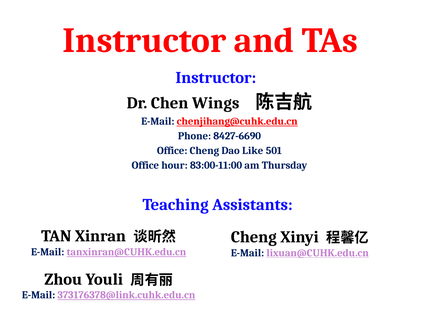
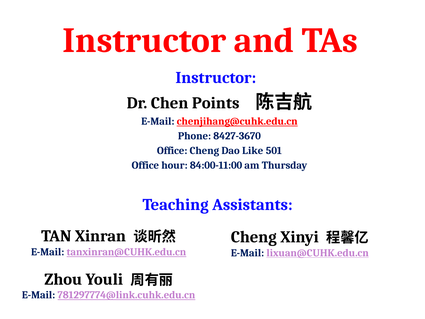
Wings: Wings -> Points
8427-6690: 8427-6690 -> 8427-3670
83:00-11:00: 83:00-11:00 -> 84:00-11:00
373176378@link.cuhk.edu.cn: 373176378@link.cuhk.edu.cn -> 781297774@link.cuhk.edu.cn
